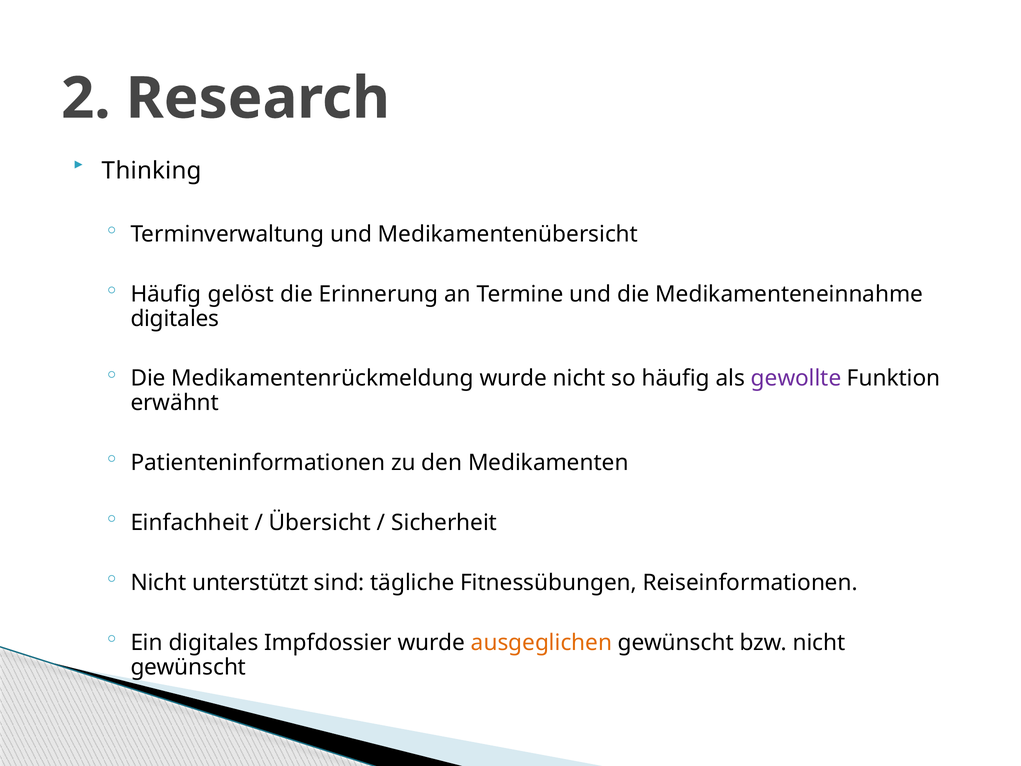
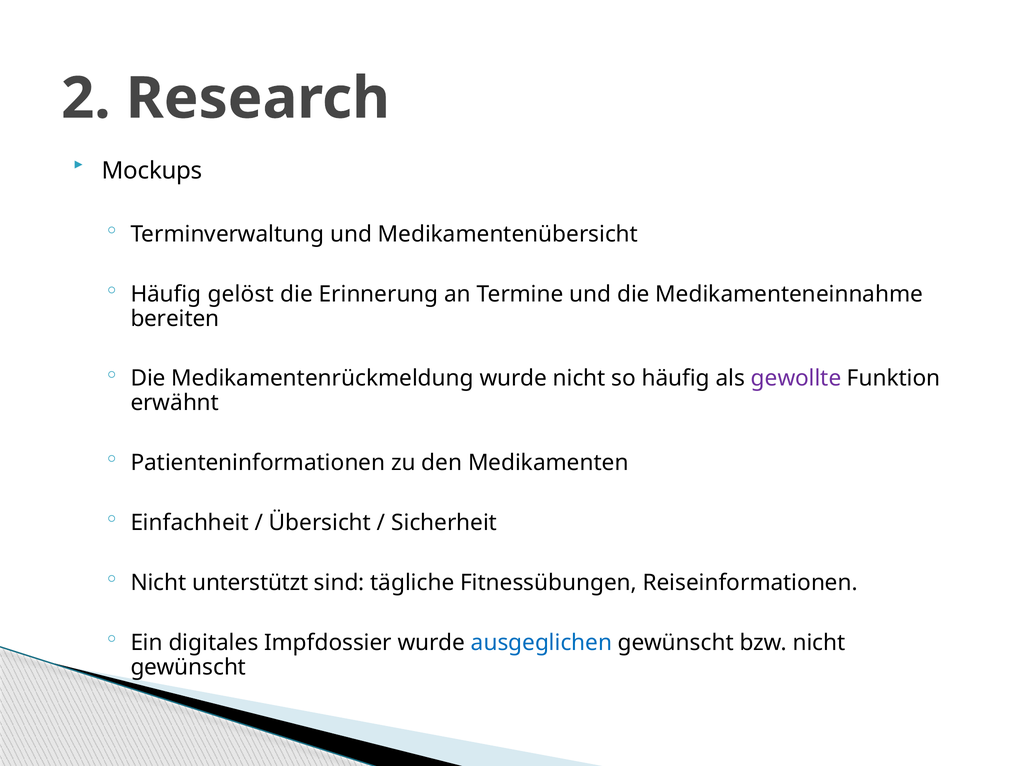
Thinking: Thinking -> Mockups
digitales at (175, 318): digitales -> bereiten
ausgeglichen colour: orange -> blue
